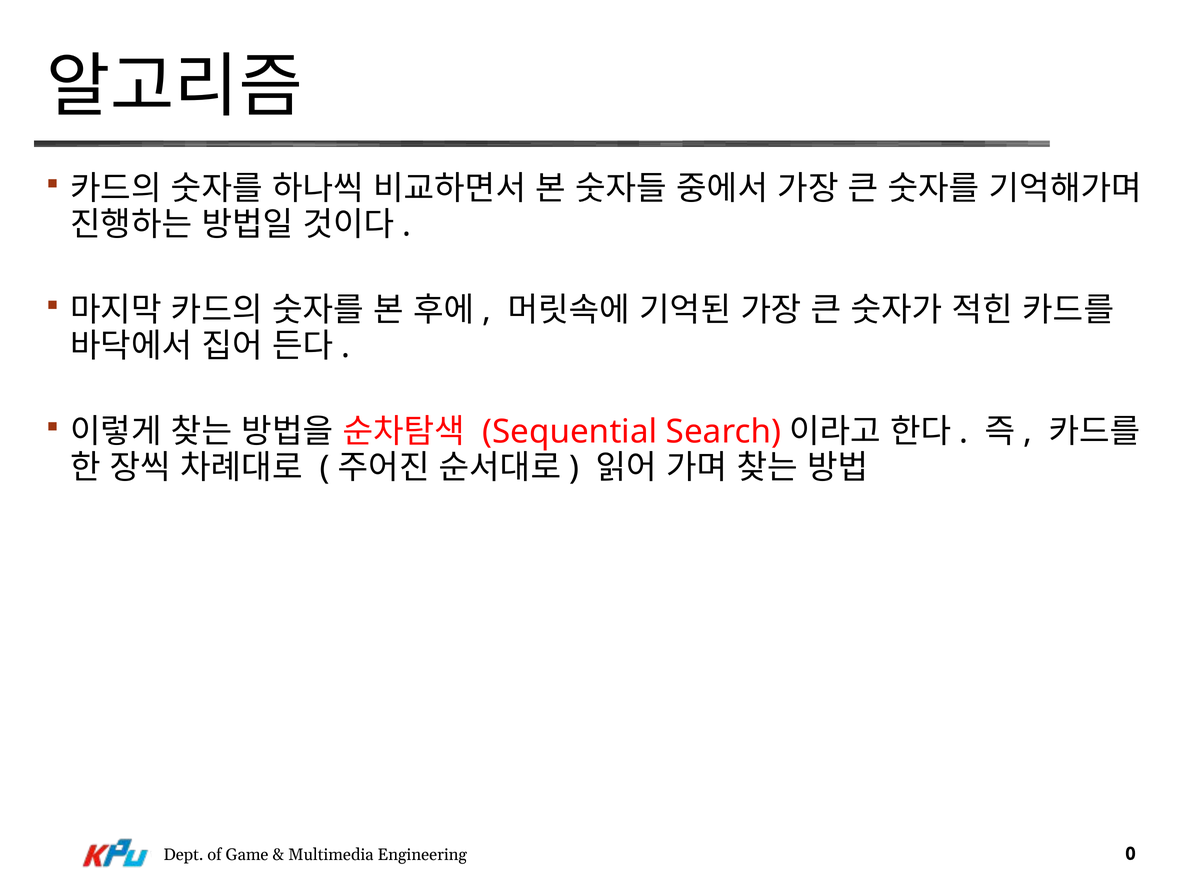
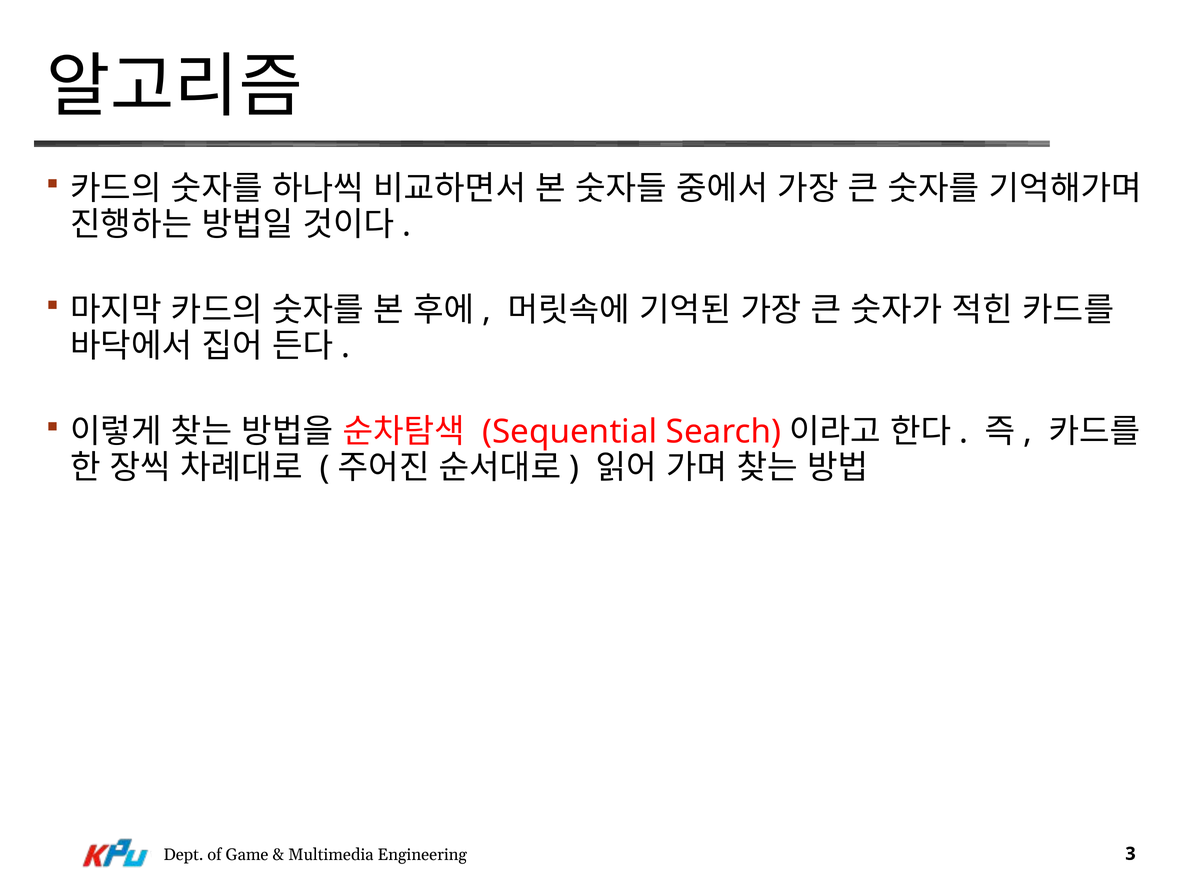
0: 0 -> 3
